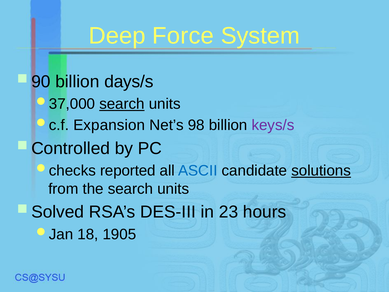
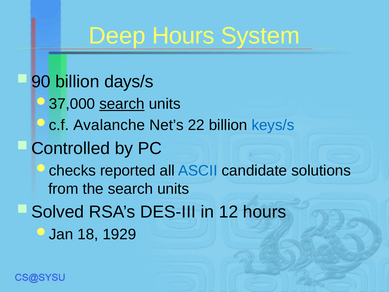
Deep Force: Force -> Hours
Expansion: Expansion -> Avalanche
98: 98 -> 22
keys/s colour: purple -> blue
solutions underline: present -> none
23: 23 -> 12
1905: 1905 -> 1929
